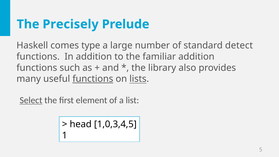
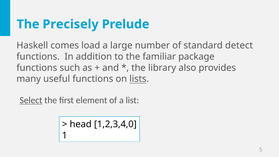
type: type -> load
familiar addition: addition -> package
functions at (93, 79) underline: present -> none
1,0,3,4,5: 1,0,3,4,5 -> 1,2,3,4,0
